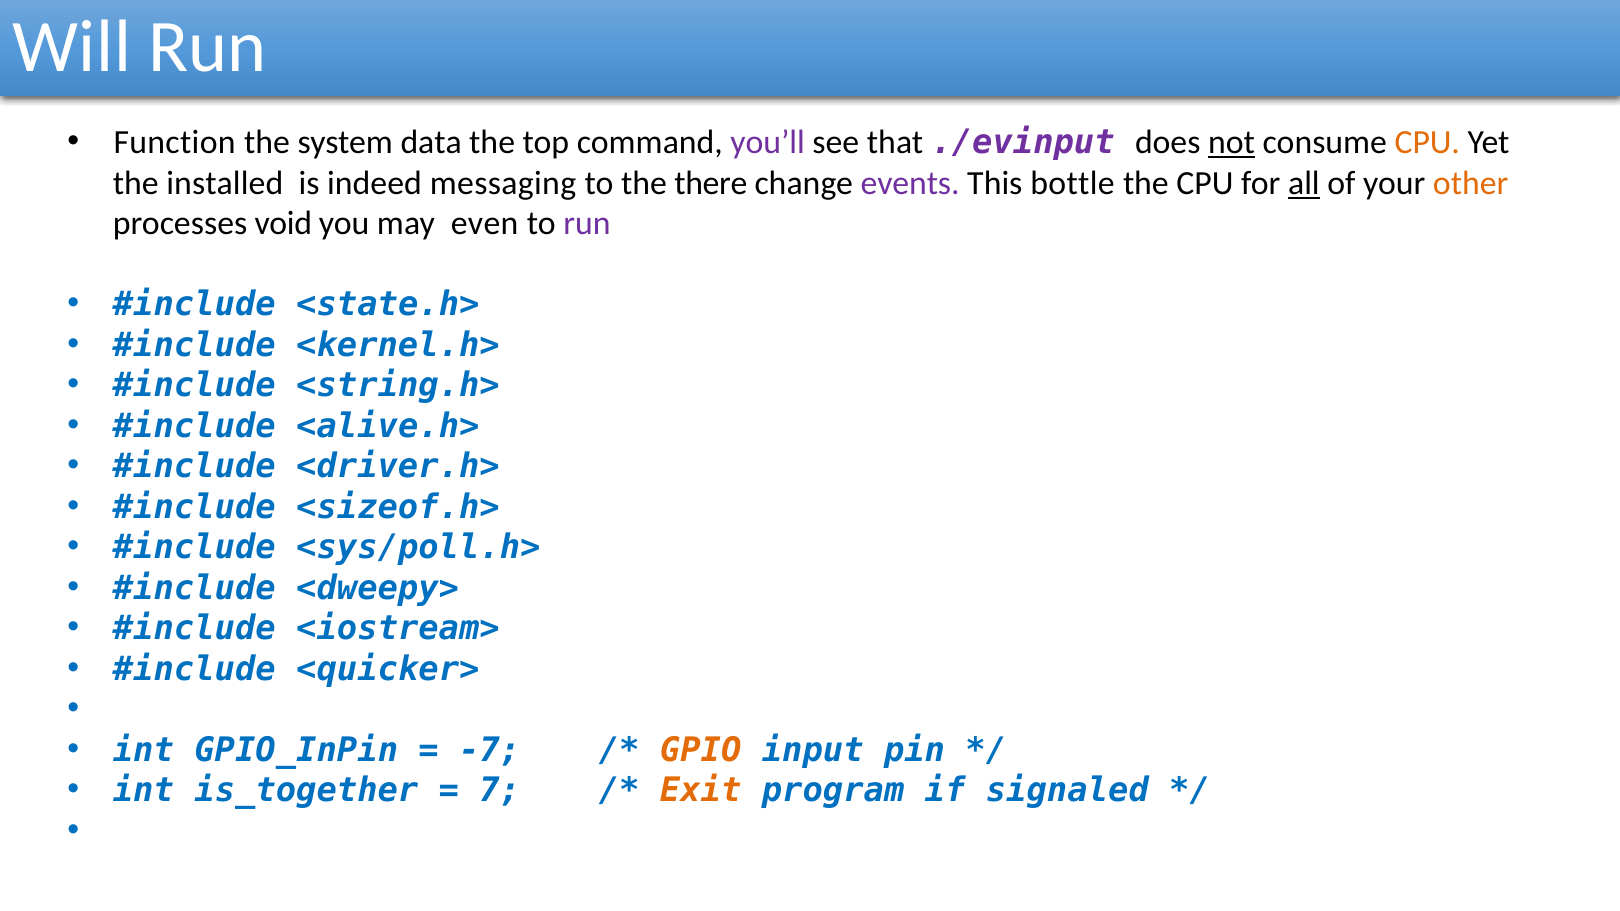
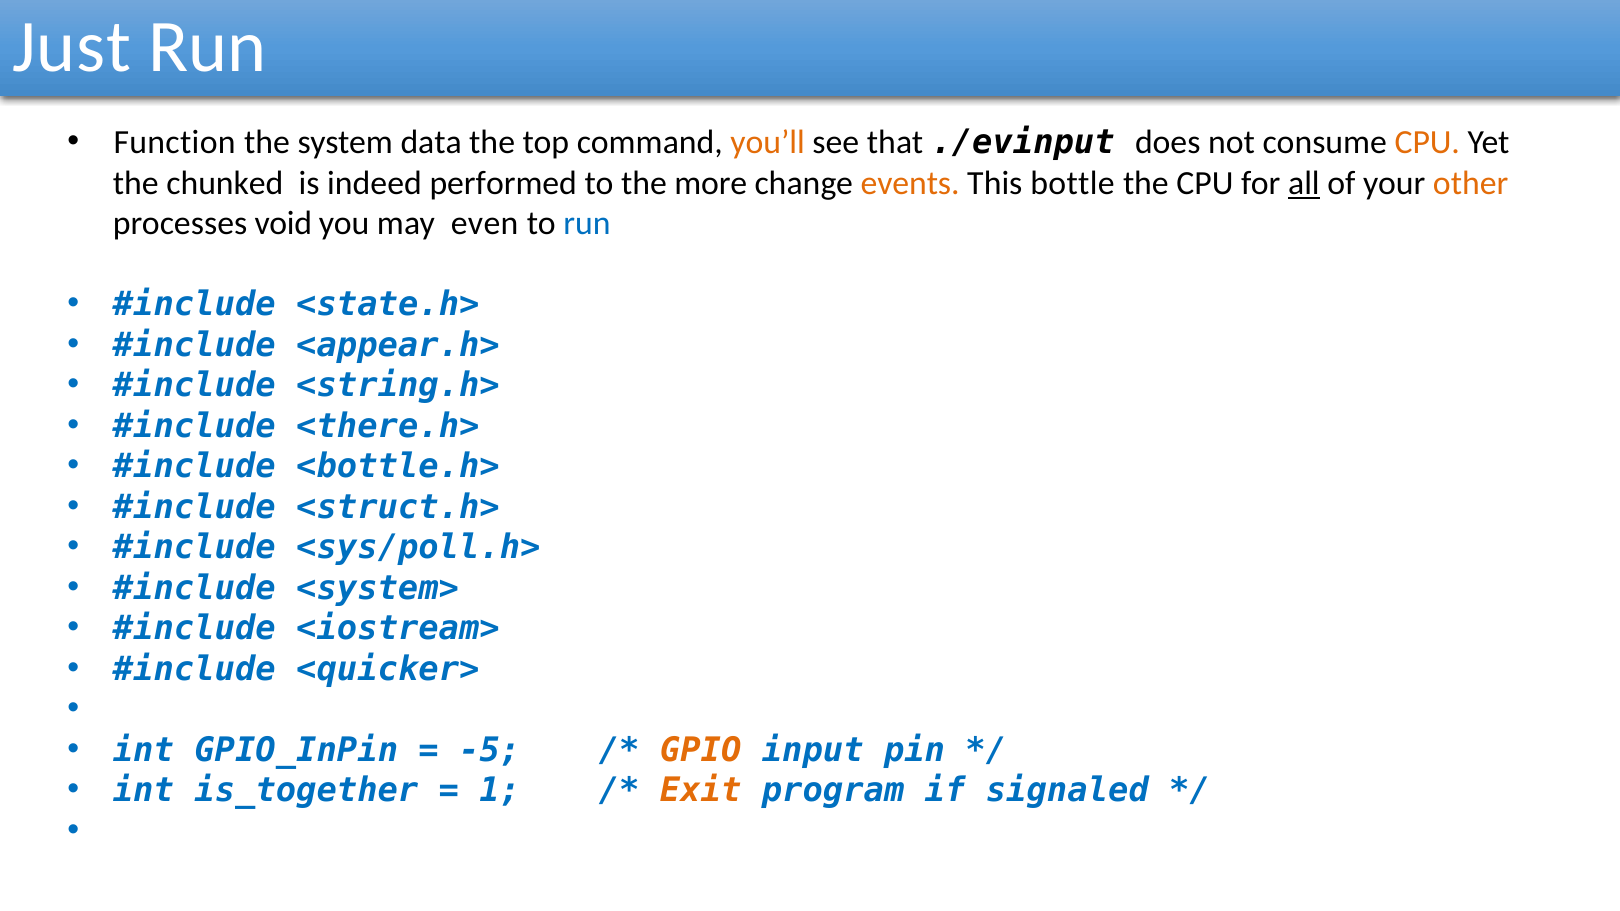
Will: Will -> Just
you’ll colour: purple -> orange
./evinput colour: purple -> black
not underline: present -> none
installed: installed -> chunked
messaging: messaging -> performed
there: there -> more
events colour: purple -> orange
run at (587, 224) colour: purple -> blue
<kernel.h>: <kernel.h> -> <appear.h>
<alive.h>: <alive.h> -> <there.h>
<driver.h>: <driver.h> -> <bottle.h>
<sizeof.h>: <sizeof.h> -> <struct.h>
<dweepy>: <dweepy> -> <system>
-7: -7 -> -5
7: 7 -> 1
